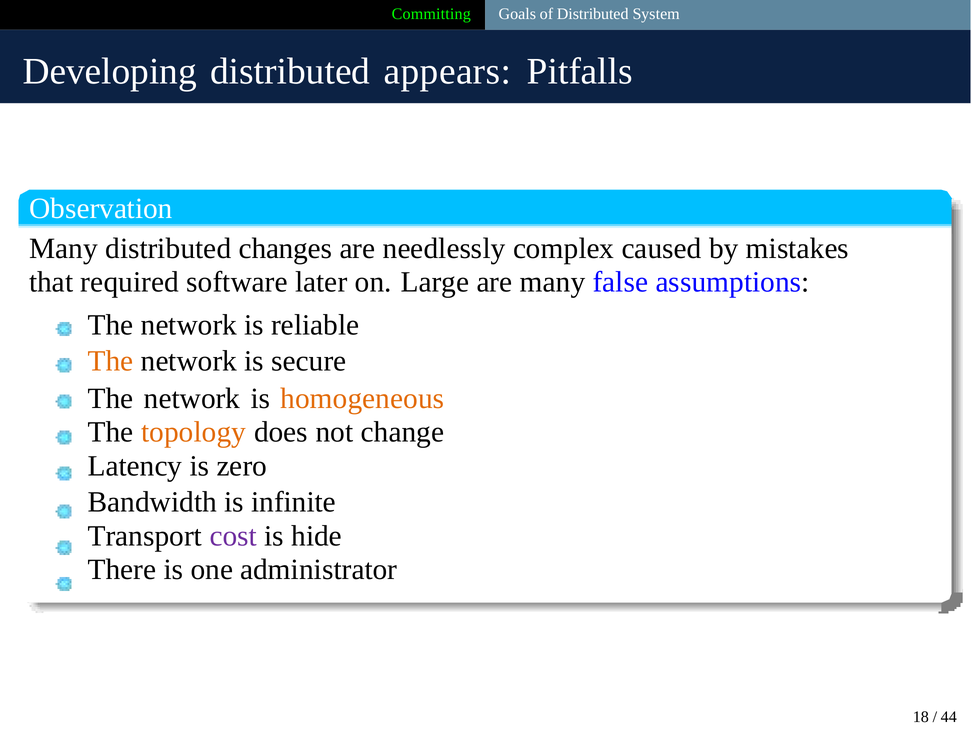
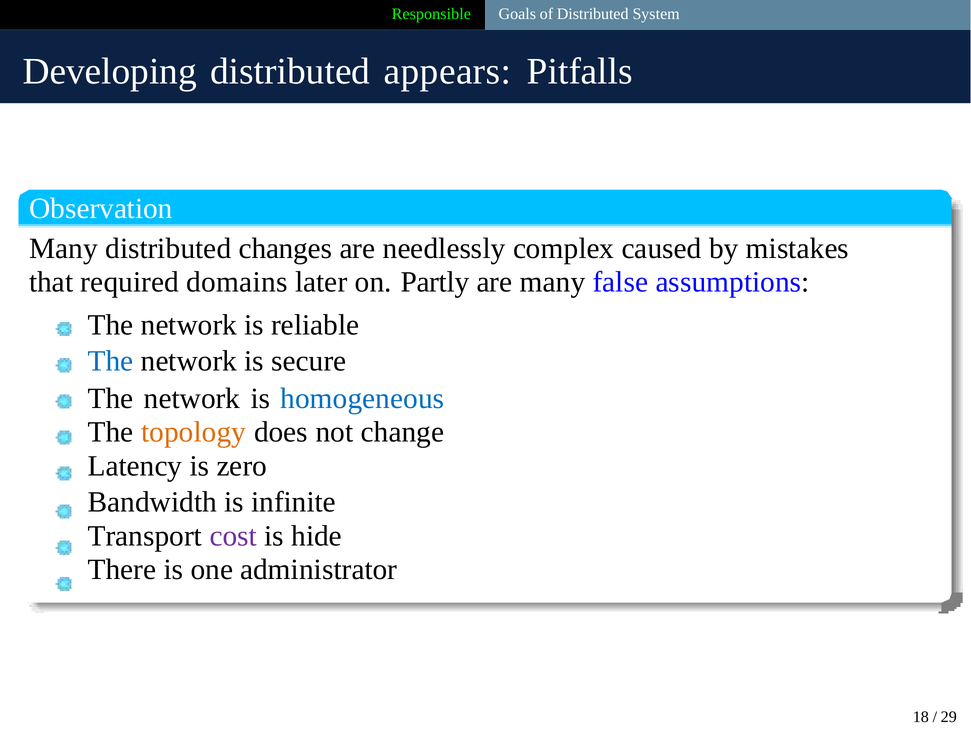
Committing: Committing -> Responsible
software: software -> domains
Large: Large -> Partly
The at (110, 361) colour: orange -> blue
homogeneous colour: orange -> blue
44: 44 -> 29
